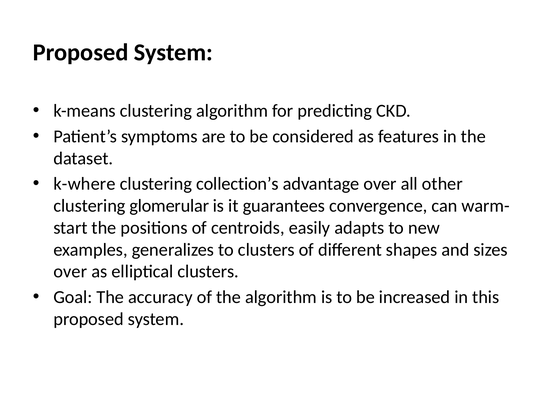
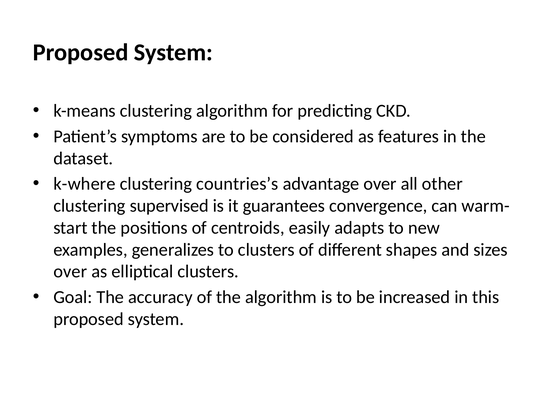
collection’s: collection’s -> countries’s
glomerular: glomerular -> supervised
